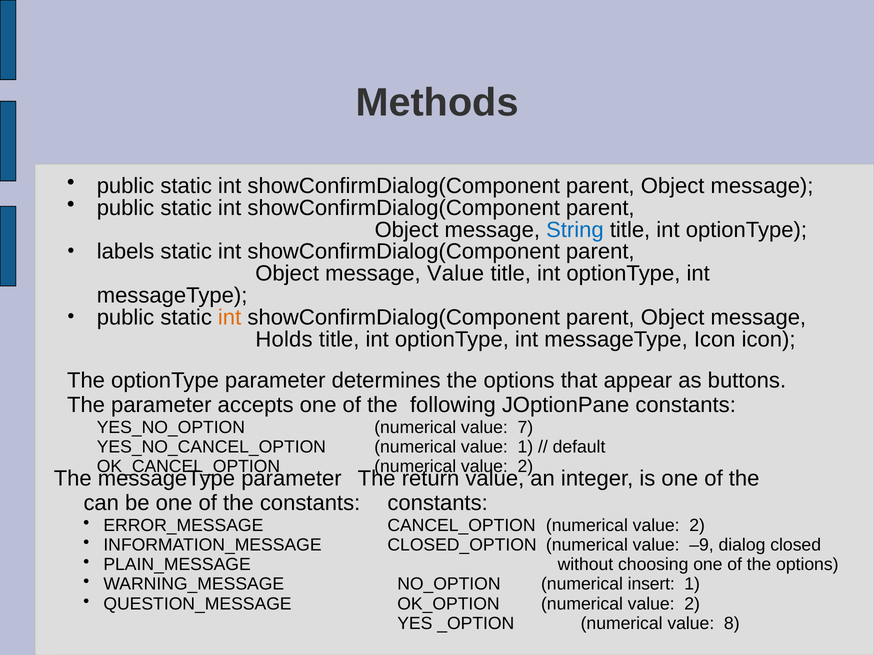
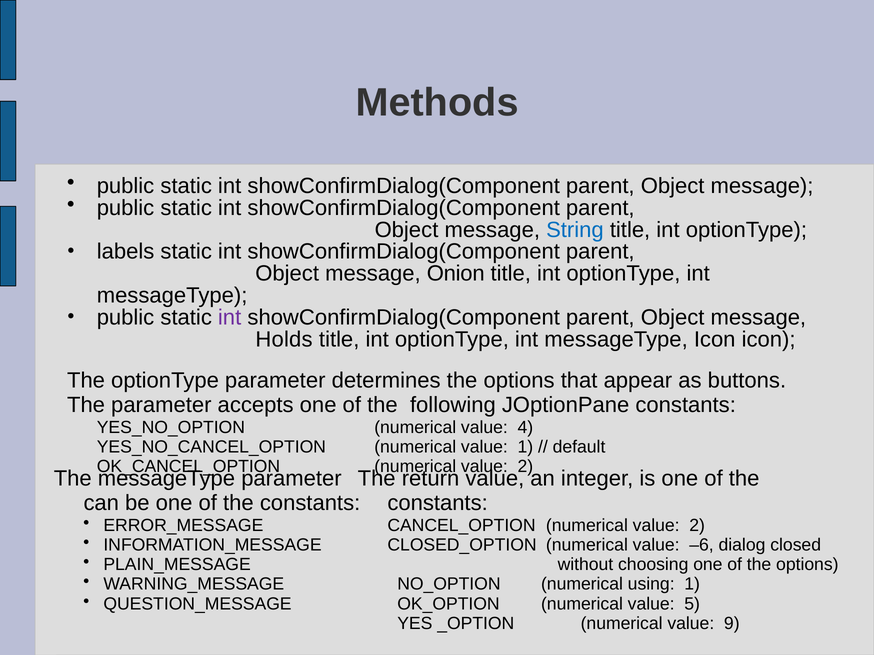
message Value: Value -> Onion
int at (230, 318) colour: orange -> purple
7: 7 -> 4
–9: –9 -> –6
insert: insert -> using
OK_OPTION numerical value 2: 2 -> 5
8: 8 -> 9
